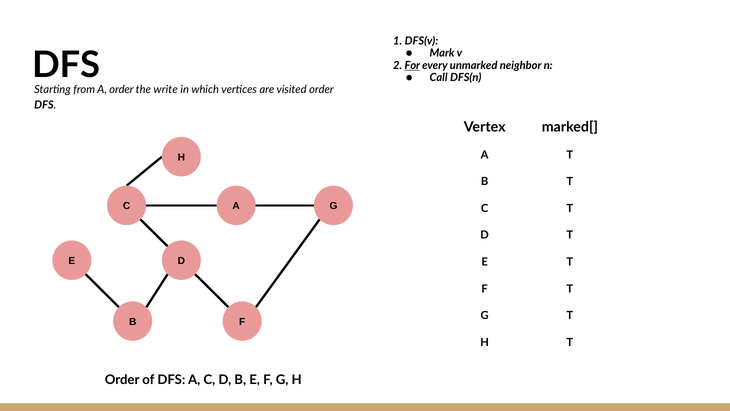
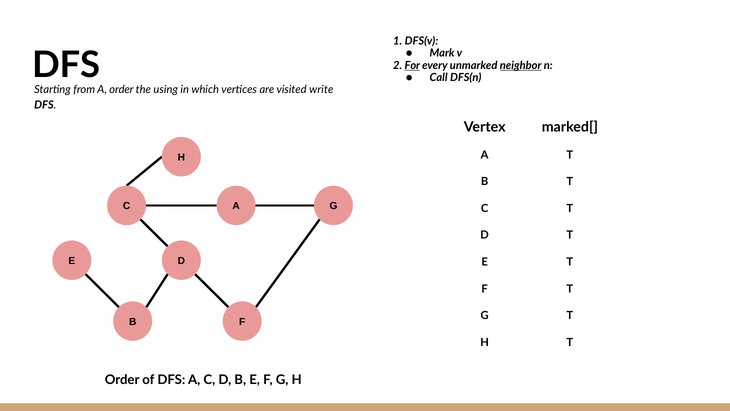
neighbor underline: none -> present
write: write -> using
visited order: order -> write
